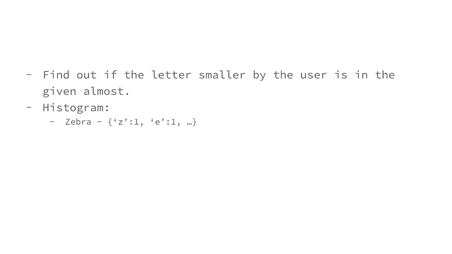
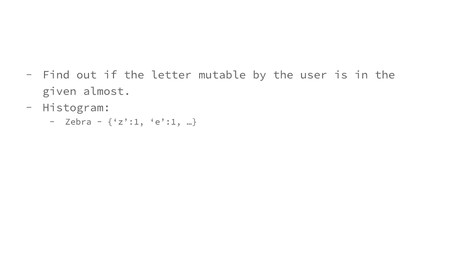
smaller: smaller -> mutable
